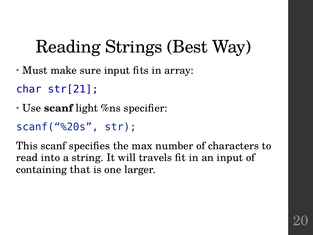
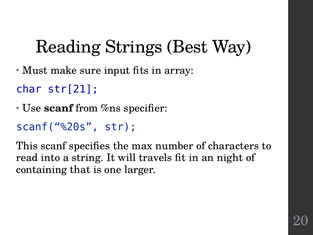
light: light -> from
an input: input -> night
